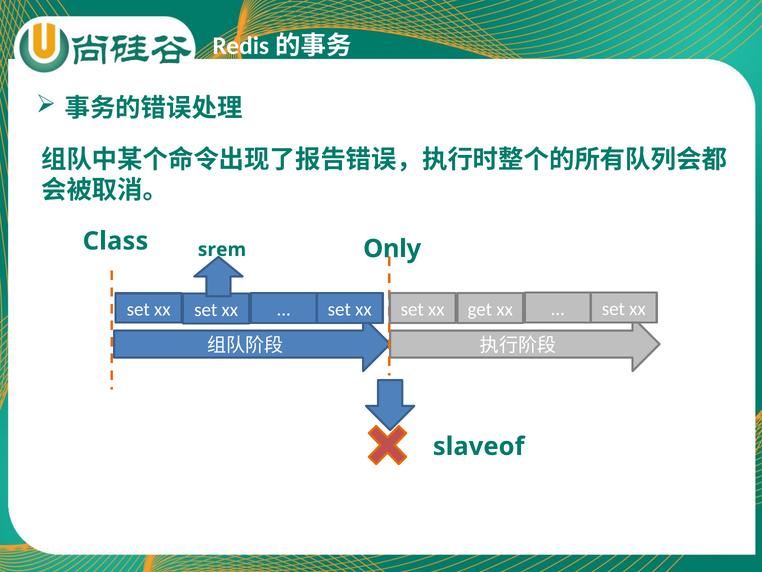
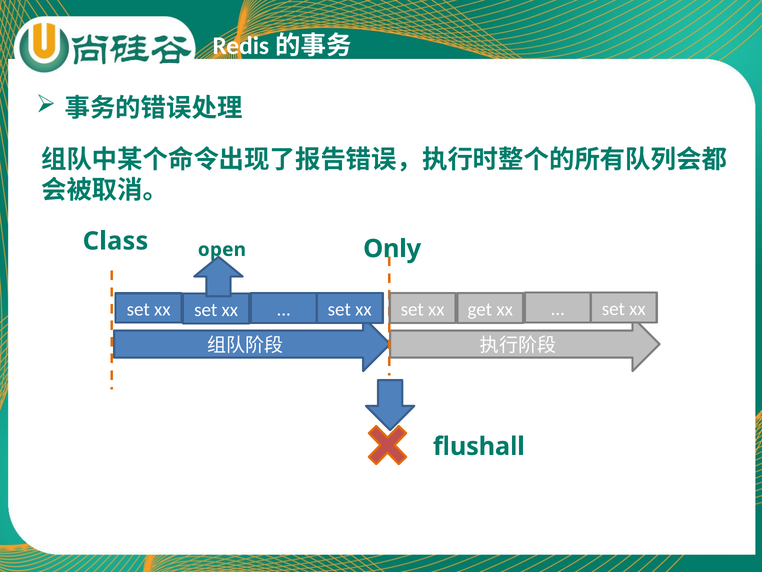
srem: srem -> open
slaveof: slaveof -> flushall
